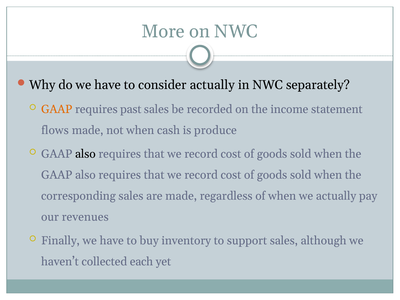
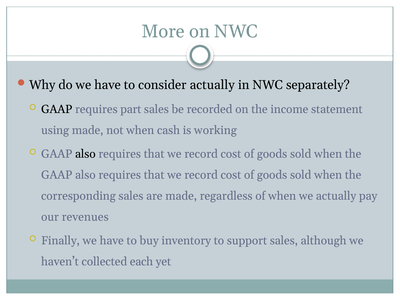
GAAP at (57, 109) colour: orange -> black
past: past -> part
flows: flows -> using
produce: produce -> working
